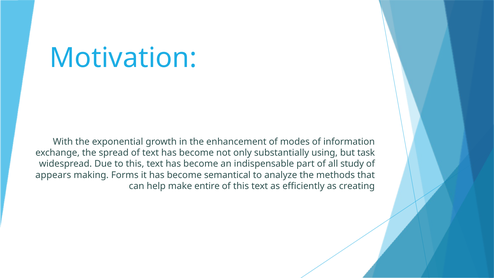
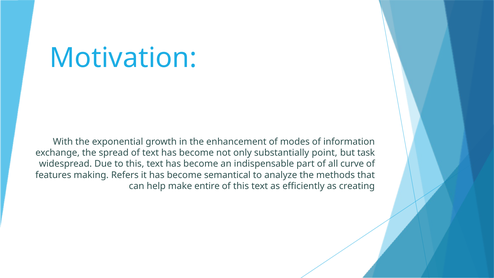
using: using -> point
study: study -> curve
appears: appears -> features
Forms: Forms -> Refers
